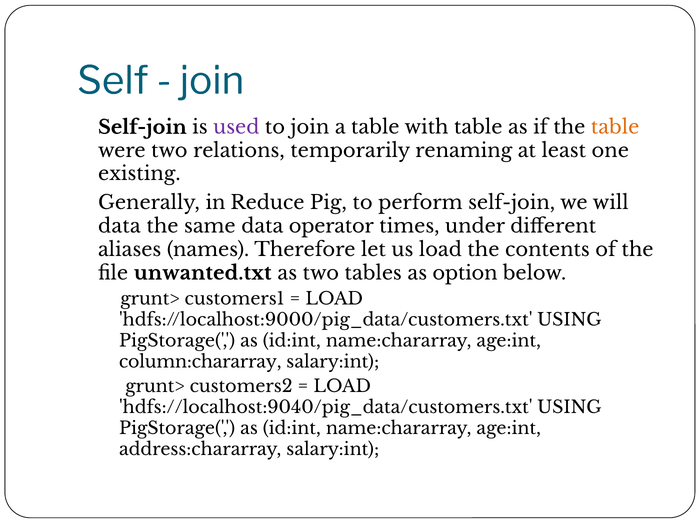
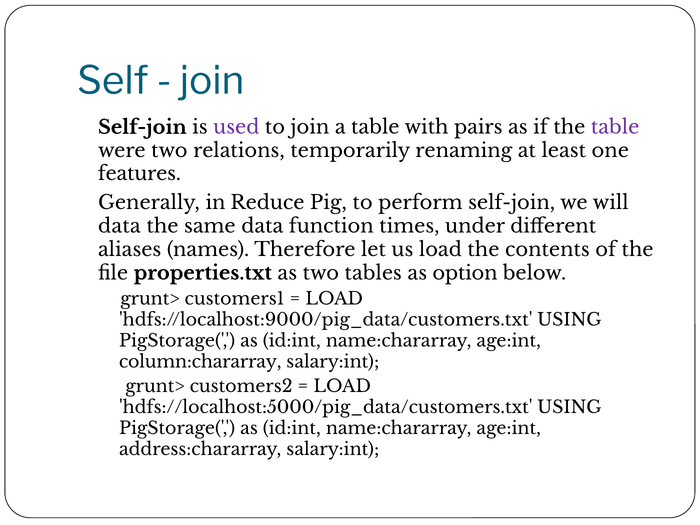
with table: table -> pairs
table at (615, 127) colour: orange -> purple
existing: existing -> features
operator: operator -> function
unwanted.txt: unwanted.txt -> properties.txt
hdfs://localhost:9040/pig_data/customers.txt: hdfs://localhost:9040/pig_data/customers.txt -> hdfs://localhost:5000/pig_data/customers.txt
